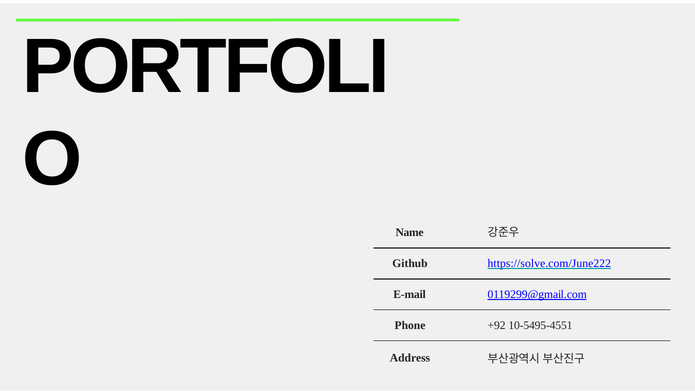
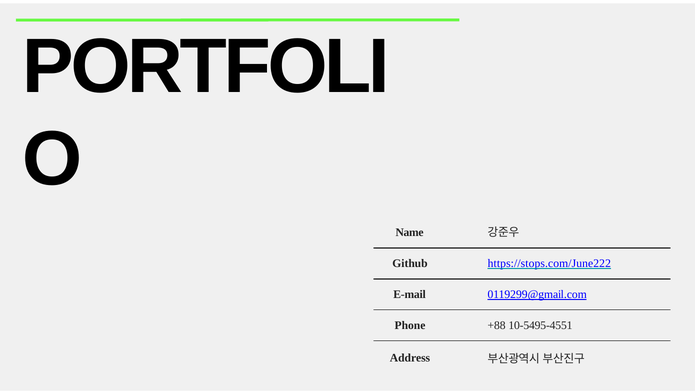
https://solve.com/June222: https://solve.com/June222 -> https://stops.com/June222
+92: +92 -> +88
